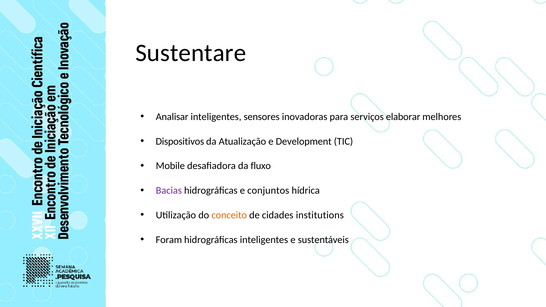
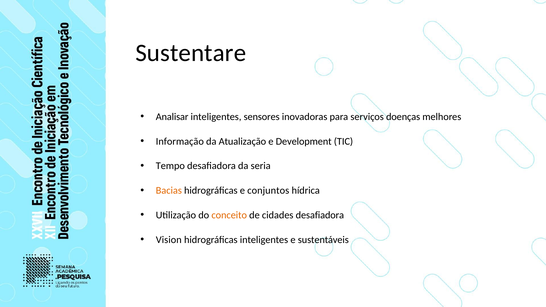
elaborar: elaborar -> doenças
Dispositivos: Dispositivos -> Informação
Mobile: Mobile -> Tempo
fluxo: fluxo -> seria
Bacias colour: purple -> orange
cidades institutions: institutions -> desafiadora
Foram: Foram -> Vision
